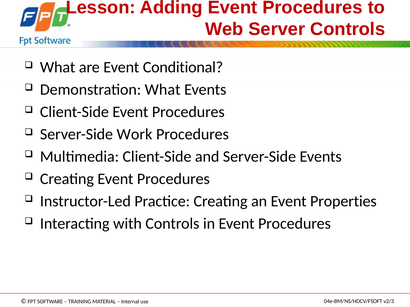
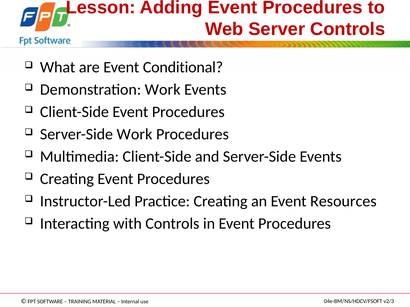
Demonstration What: What -> Work
Properties: Properties -> Resources
